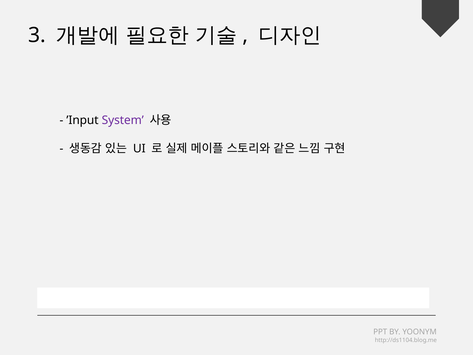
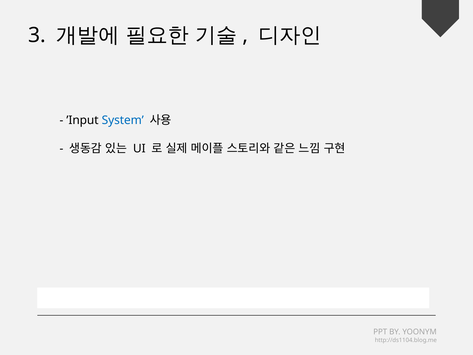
System colour: purple -> blue
